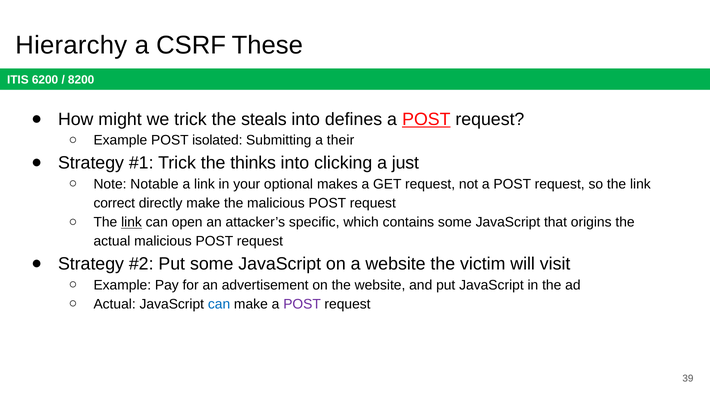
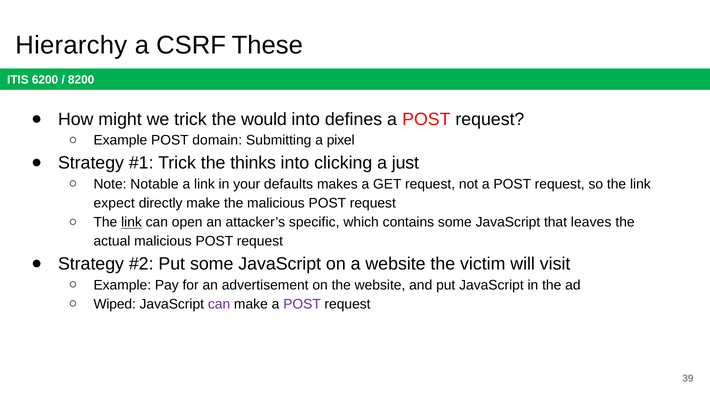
steals: steals -> would
POST at (426, 119) underline: present -> none
isolated: isolated -> domain
their: their -> pixel
optional: optional -> defaults
correct: correct -> expect
origins: origins -> leaves
Actual at (115, 304): Actual -> Wiped
can at (219, 304) colour: blue -> purple
